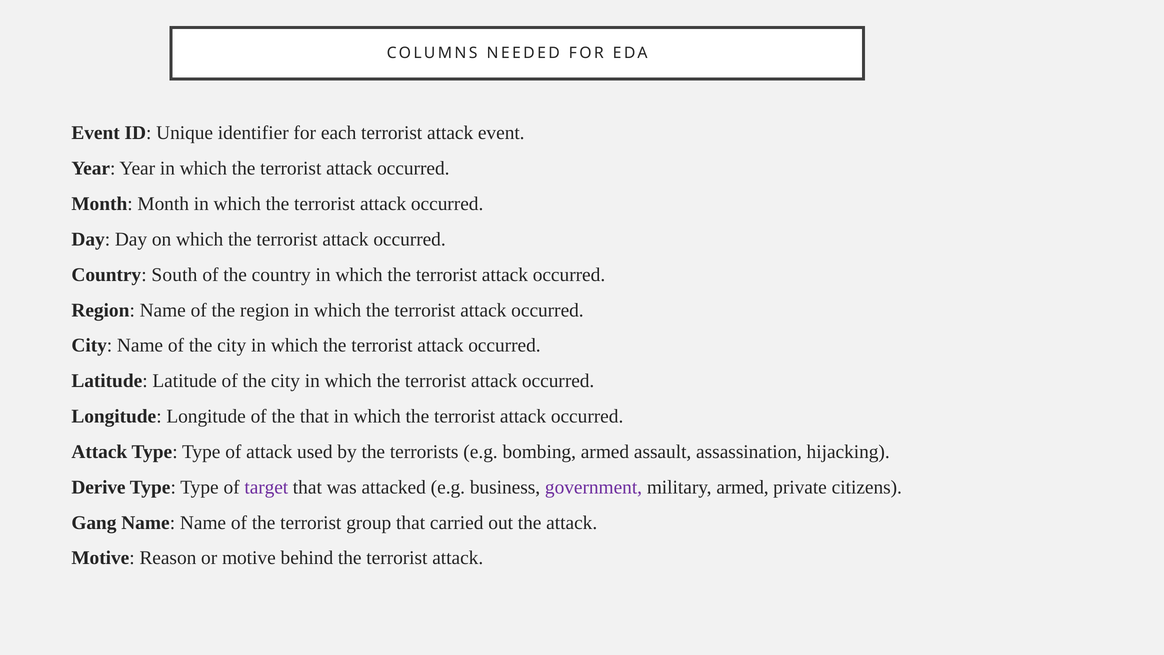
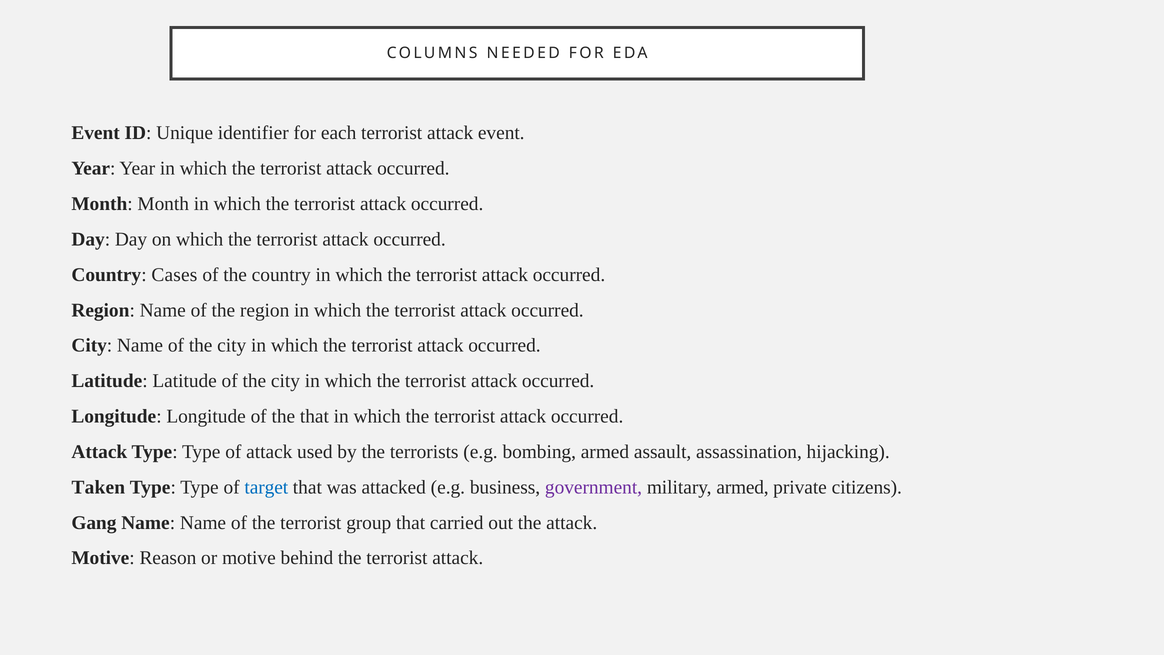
South: South -> Cases
Derive: Derive -> Taken
target colour: purple -> blue
